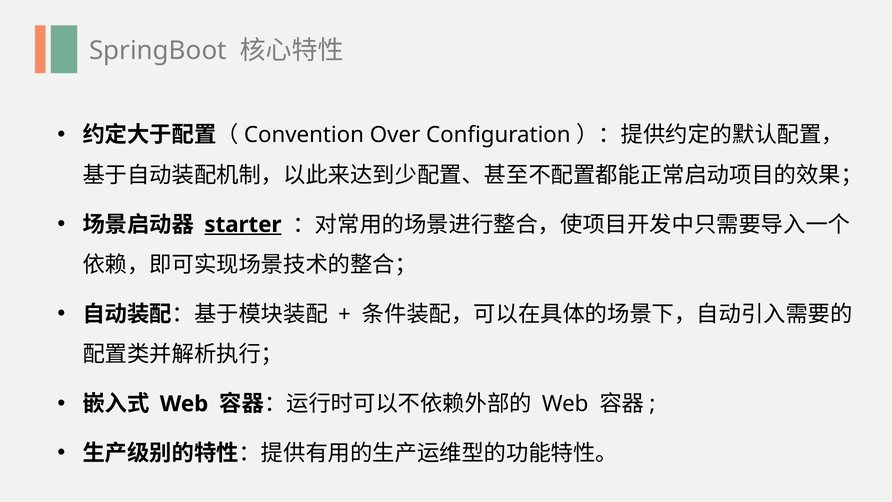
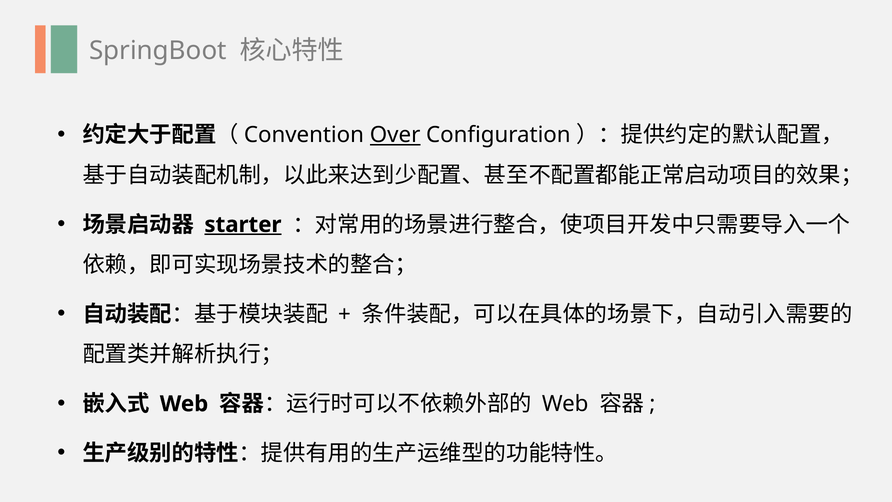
Over underline: none -> present
